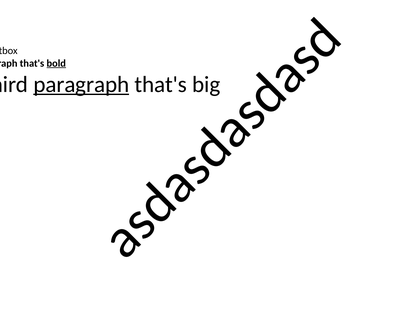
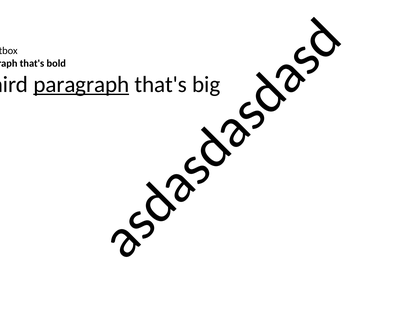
bold underline: present -> none
